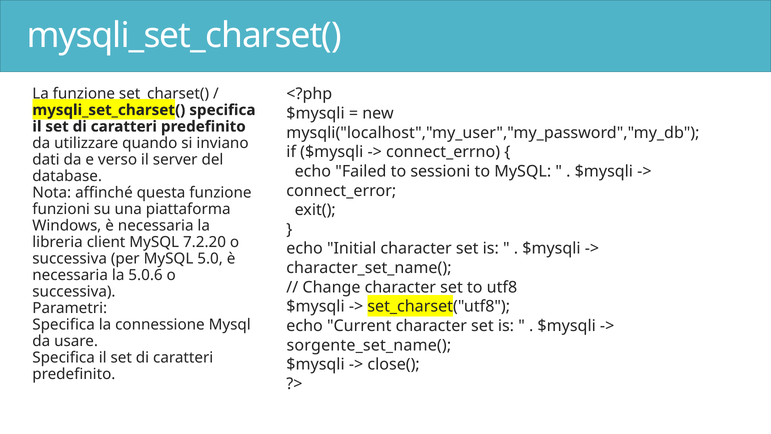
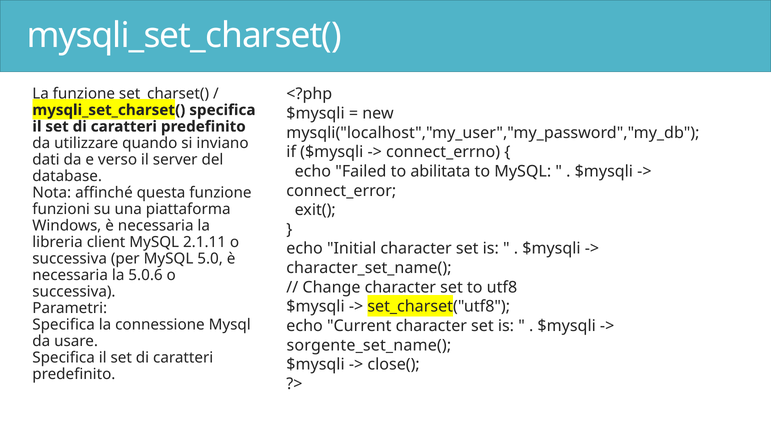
sessioni: sessioni -> abilitata
7.2.20: 7.2.20 -> 2.1.11
